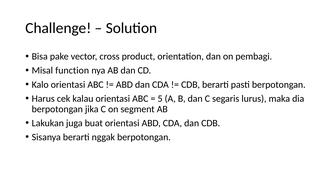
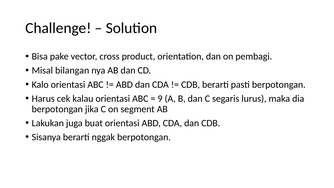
function: function -> bilangan
5: 5 -> 9
